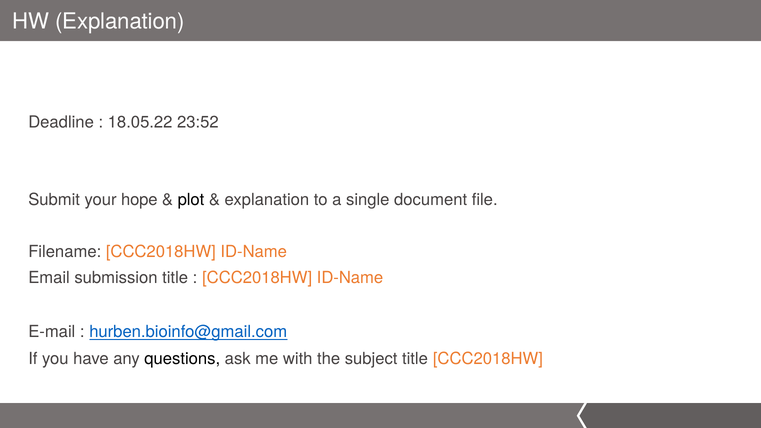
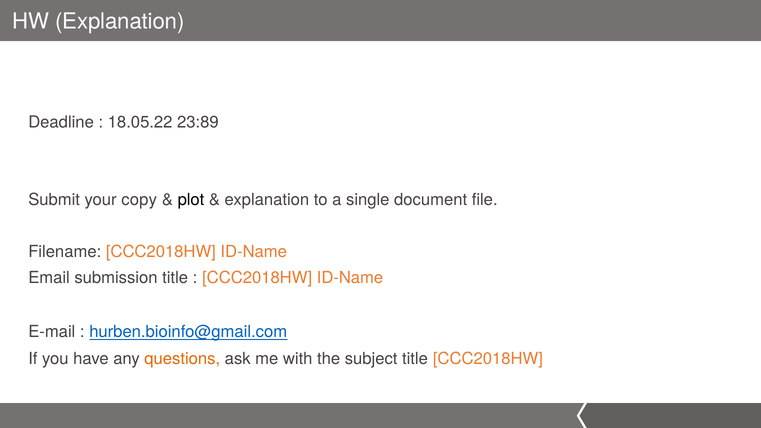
23:52: 23:52 -> 23:89
hope: hope -> copy
questions colour: black -> orange
